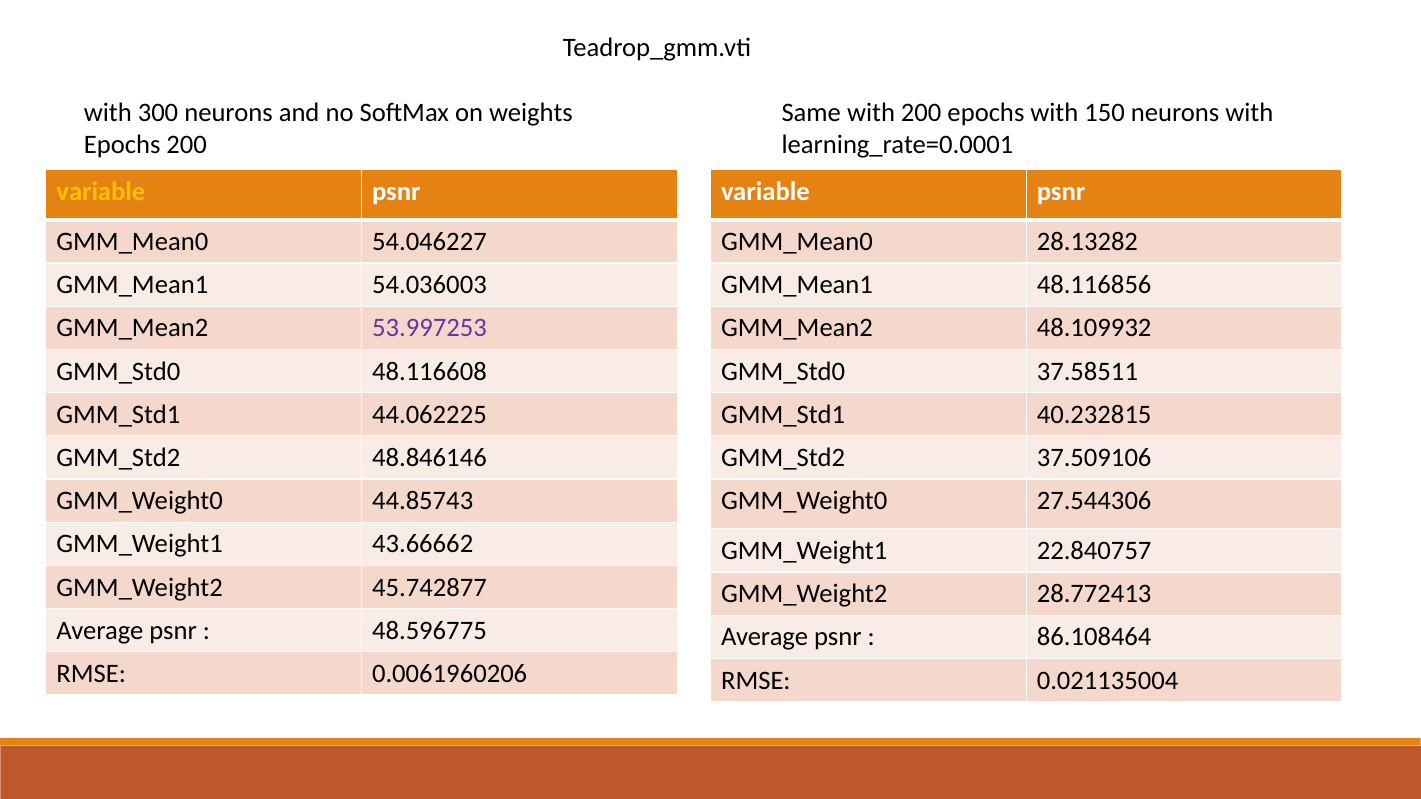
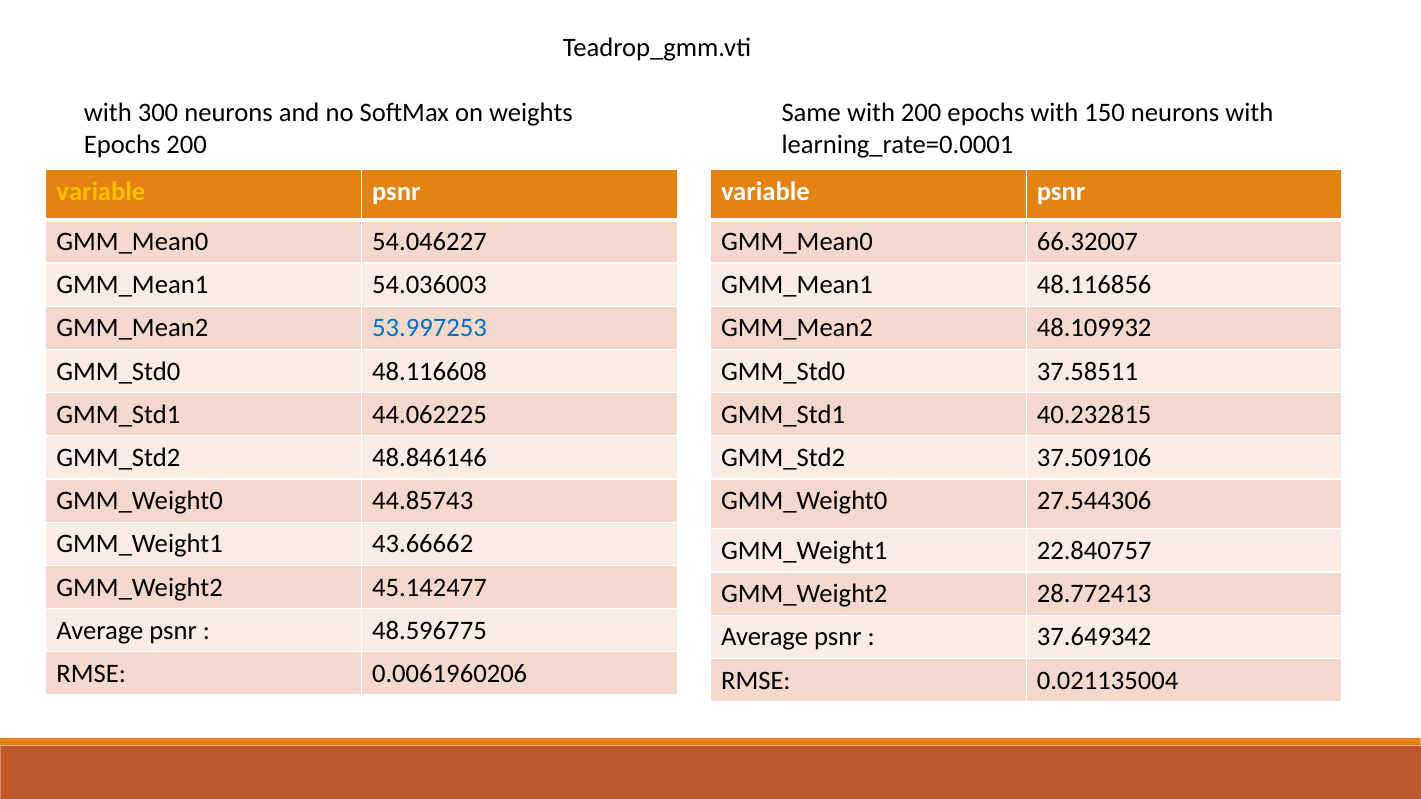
28.13282: 28.13282 -> 66.32007
53.997253 colour: purple -> blue
45.742877: 45.742877 -> 45.142477
86.108464: 86.108464 -> 37.649342
